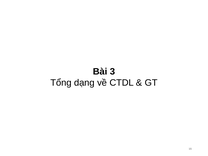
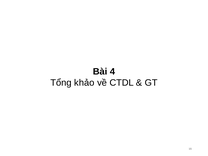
3: 3 -> 4
dạng: dạng -> khảo
